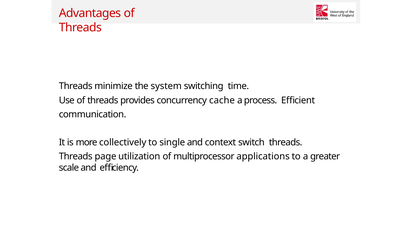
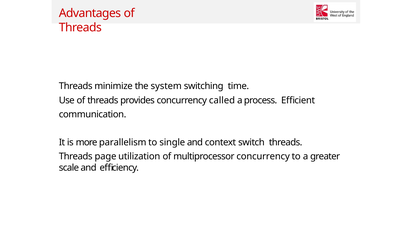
cache: cache -> called
collectively: collectively -> parallelism
multiprocessor applications: applications -> concurrency
